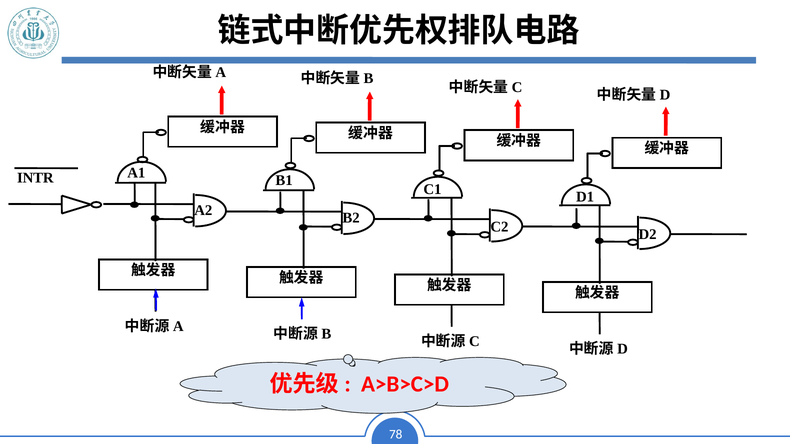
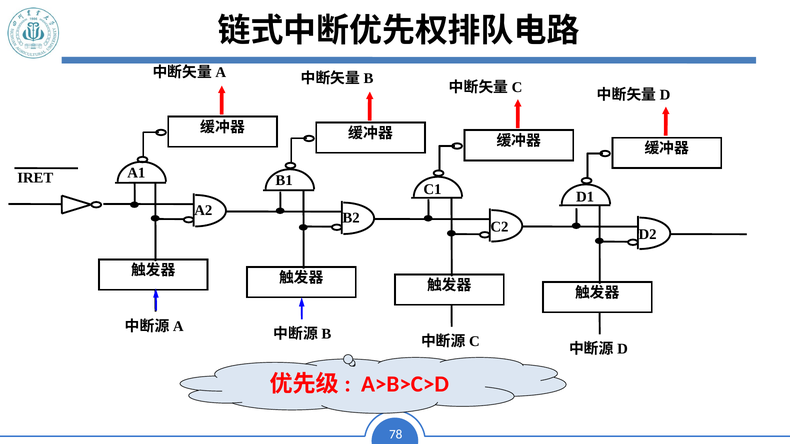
INTR: INTR -> IRET
